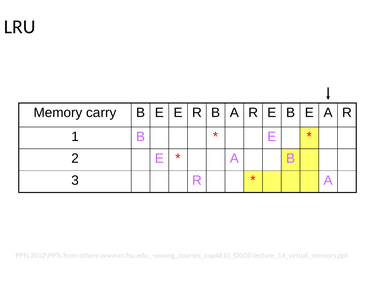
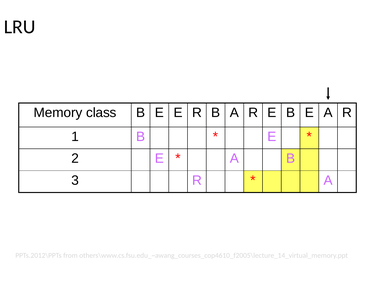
carry: carry -> class
